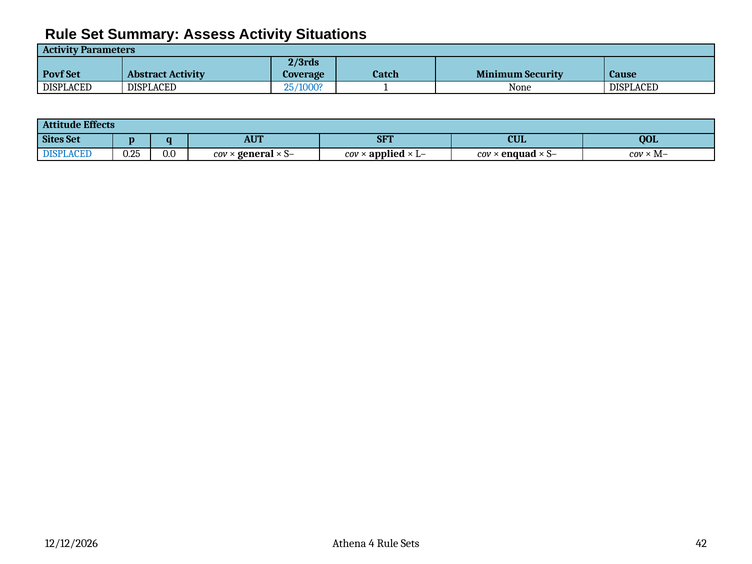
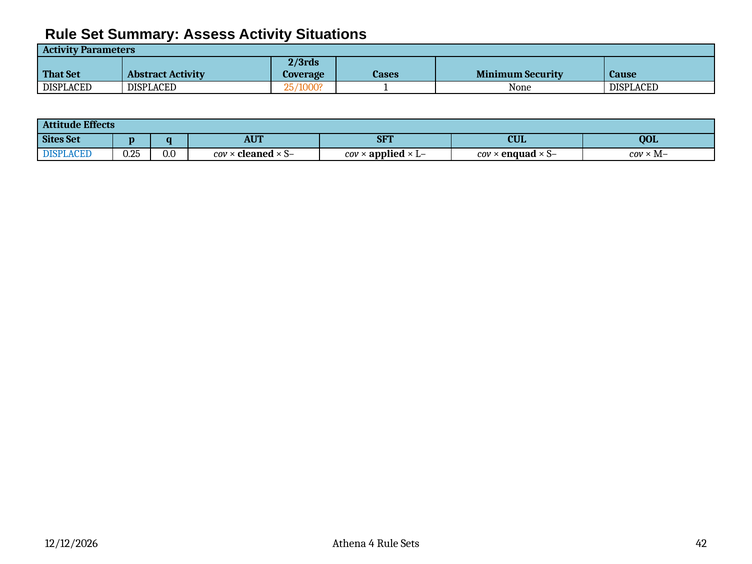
Povf: Povf -> That
Catch: Catch -> Cases
25/1000 colour: blue -> orange
general: general -> cleaned
